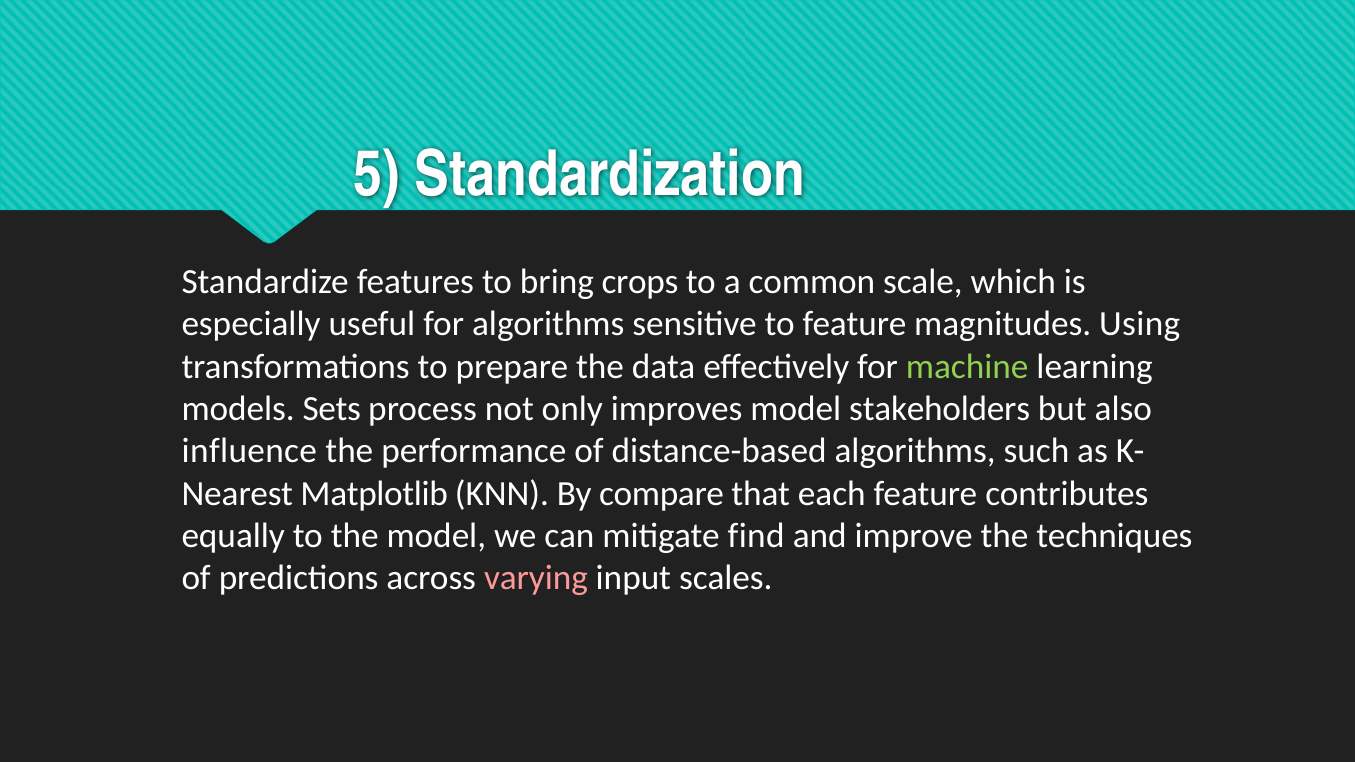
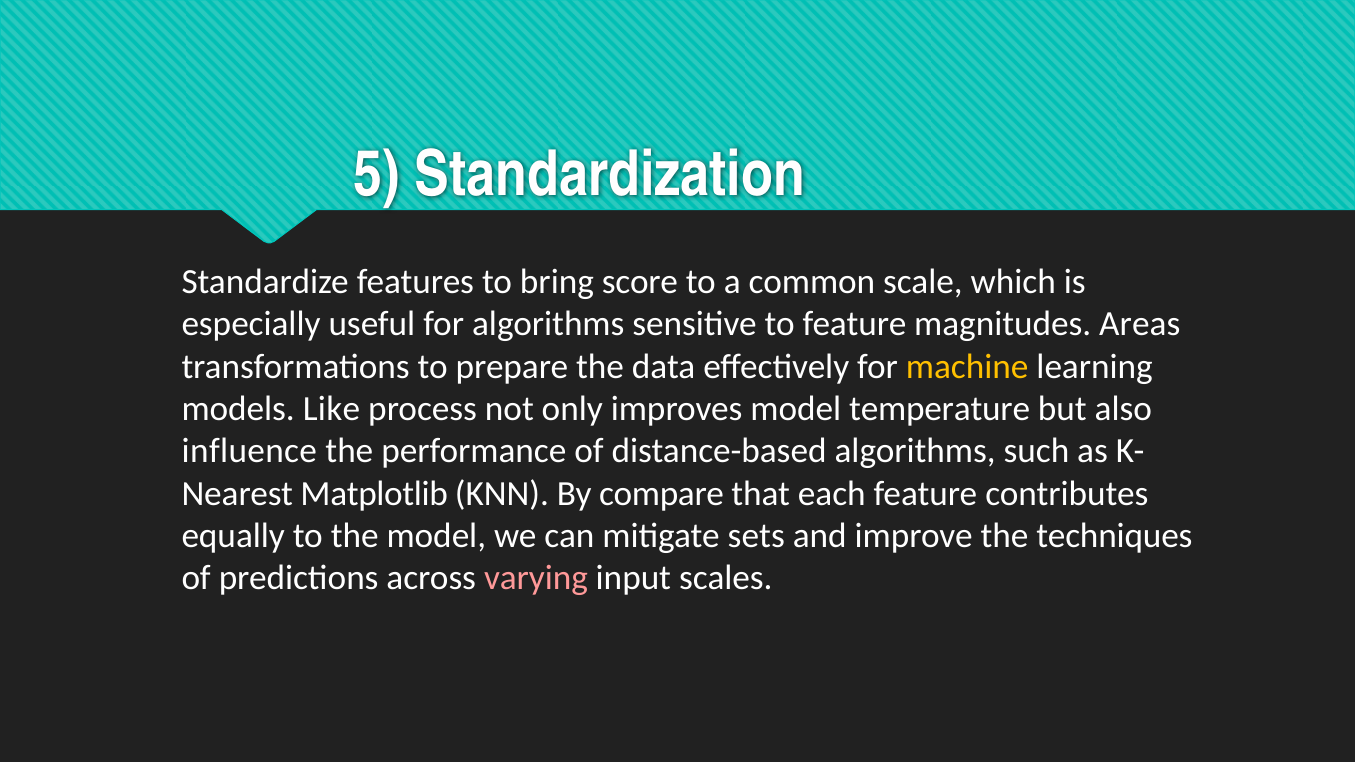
crops: crops -> score
Using: Using -> Areas
machine colour: light green -> yellow
Sets: Sets -> Like
stakeholders: stakeholders -> temperature
find: find -> sets
